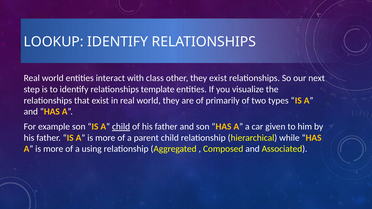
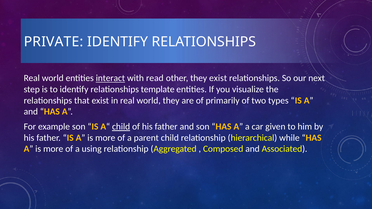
LOOKUP: LOOKUP -> PRIVATE
interact underline: none -> present
class: class -> read
